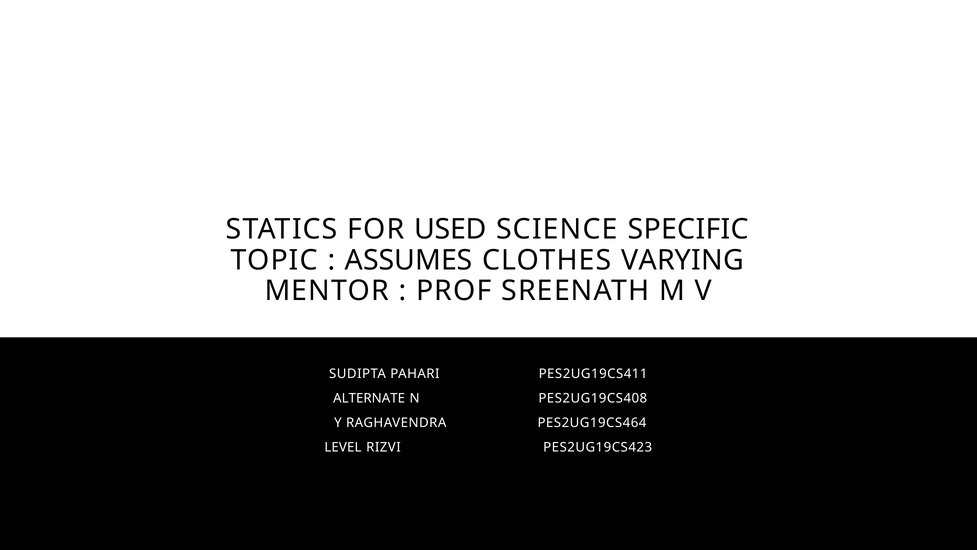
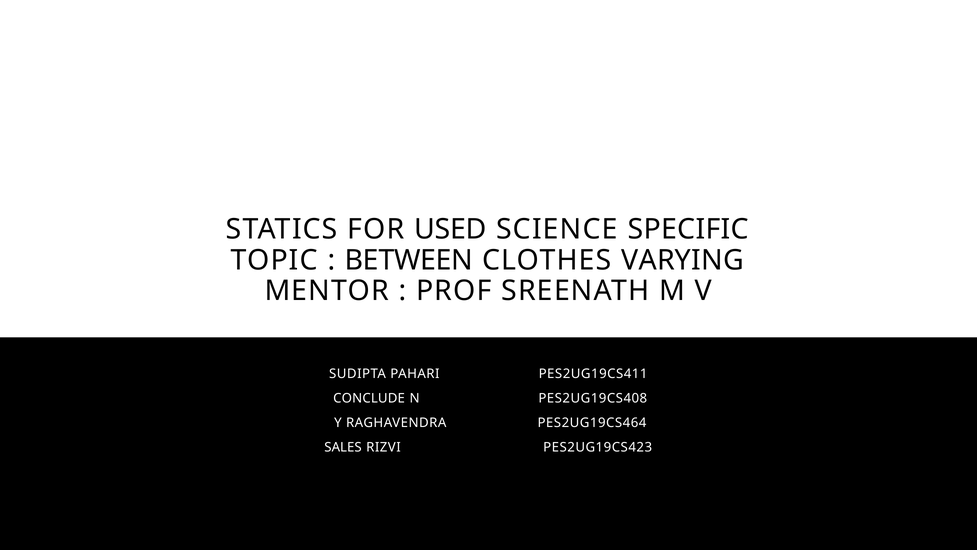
ASSUMES: ASSUMES -> BETWEEN
ALTERNATE: ALTERNATE -> CONCLUDE
LEVEL: LEVEL -> SALES
